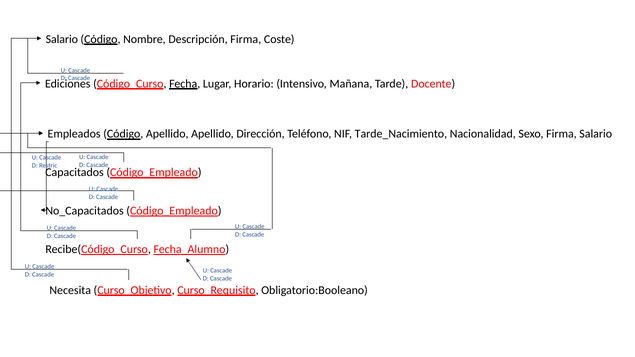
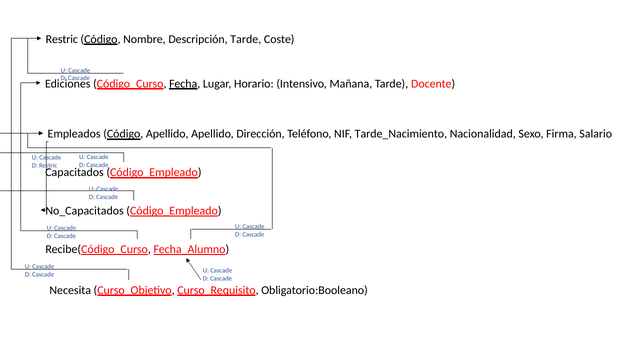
Salario at (62, 39): Salario -> Restric
Descripción Firma: Firma -> Tarde
